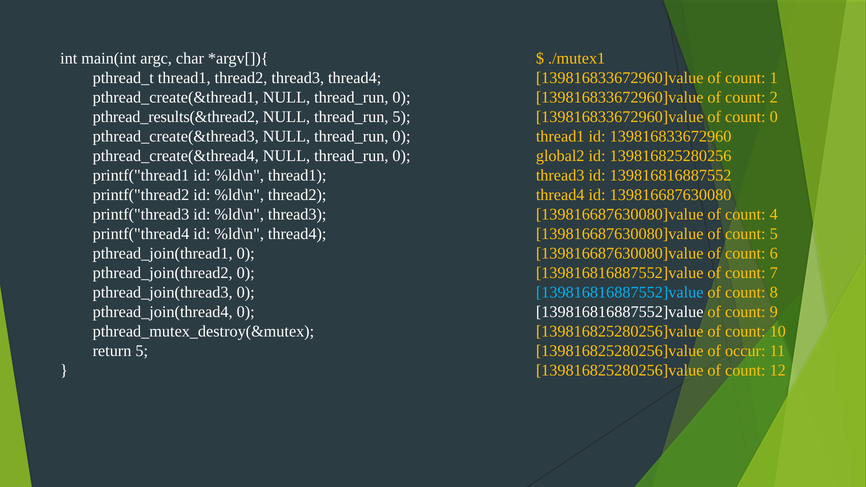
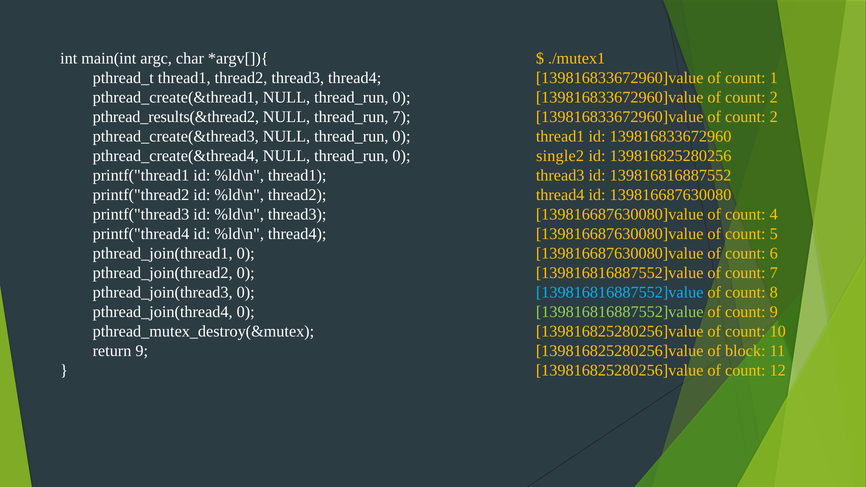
thread_run 5: 5 -> 7
0 at (774, 117): 0 -> 2
global2: global2 -> single2
139816816887552]value at (620, 312) colour: white -> light green
return 5: 5 -> 9
occur: occur -> block
